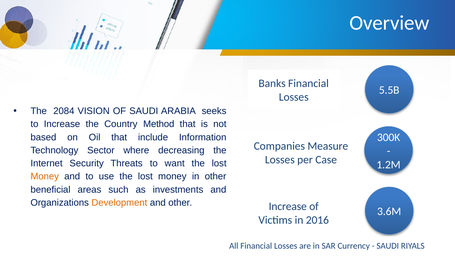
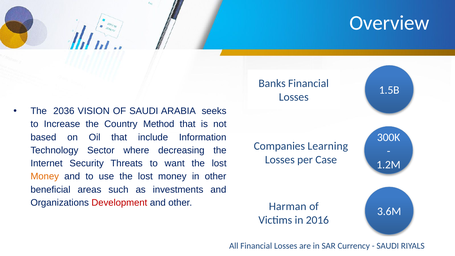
5.5B: 5.5B -> 1.5B
2084: 2084 -> 2036
Measure: Measure -> Learning
Development colour: orange -> red
Increase at (288, 206): Increase -> Harman
